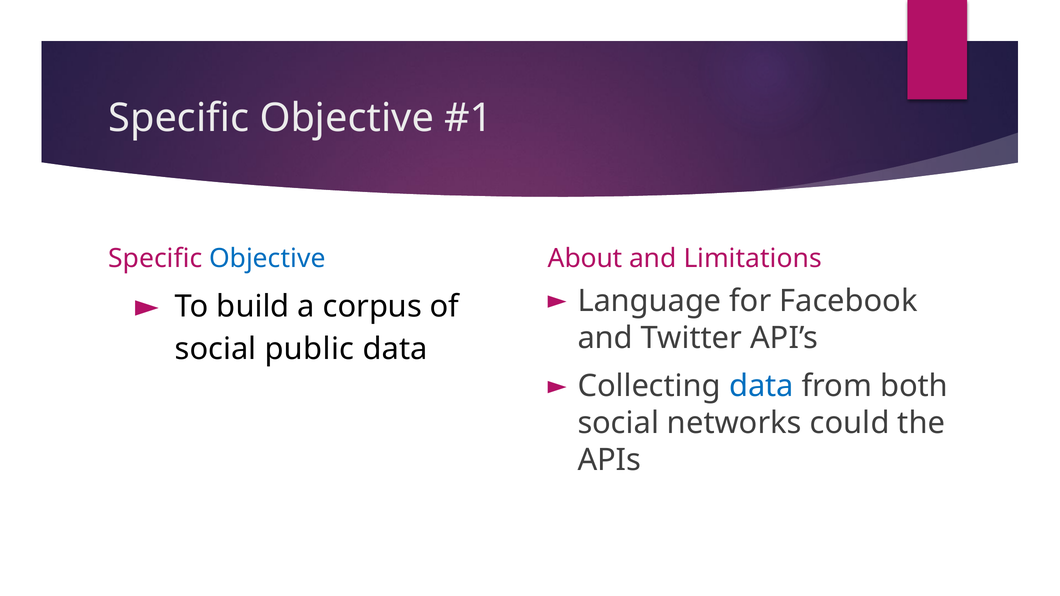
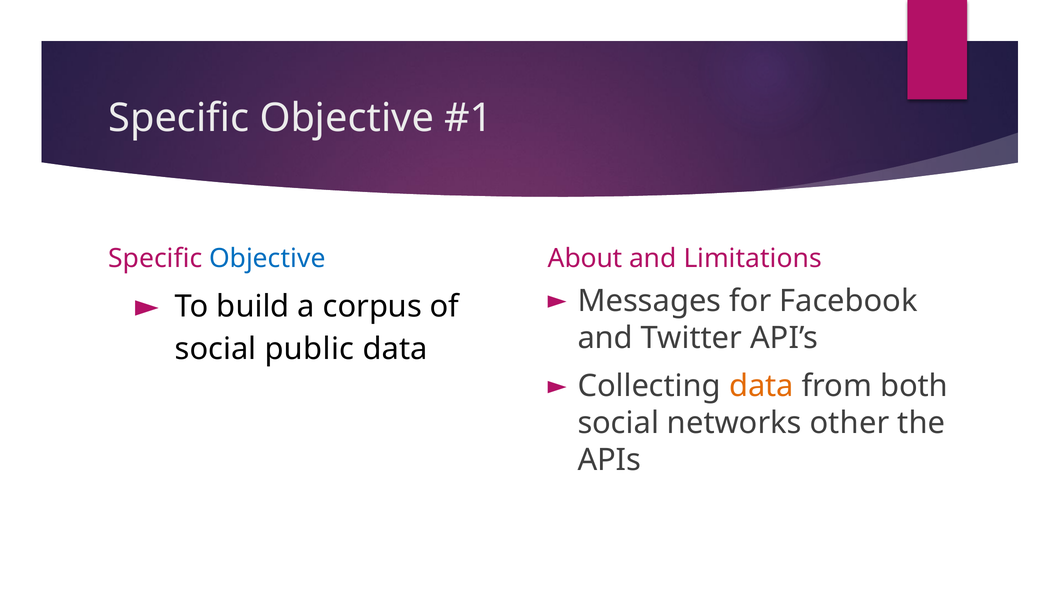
Language: Language -> Messages
data at (761, 386) colour: blue -> orange
could: could -> other
